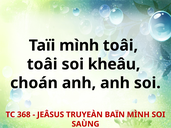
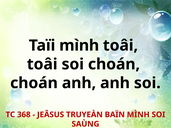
soi kheâu: kheâu -> choán
